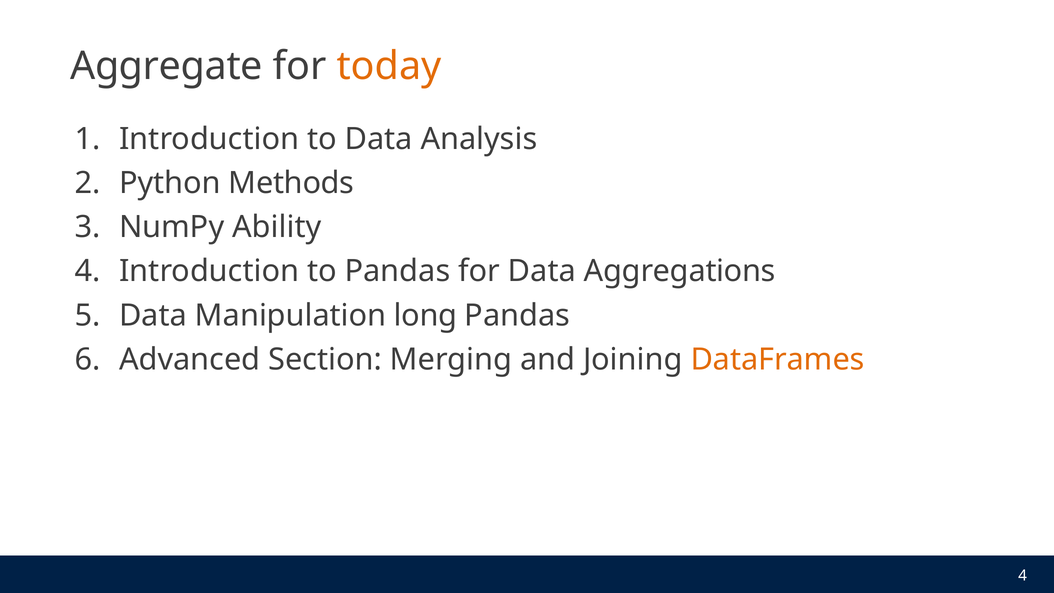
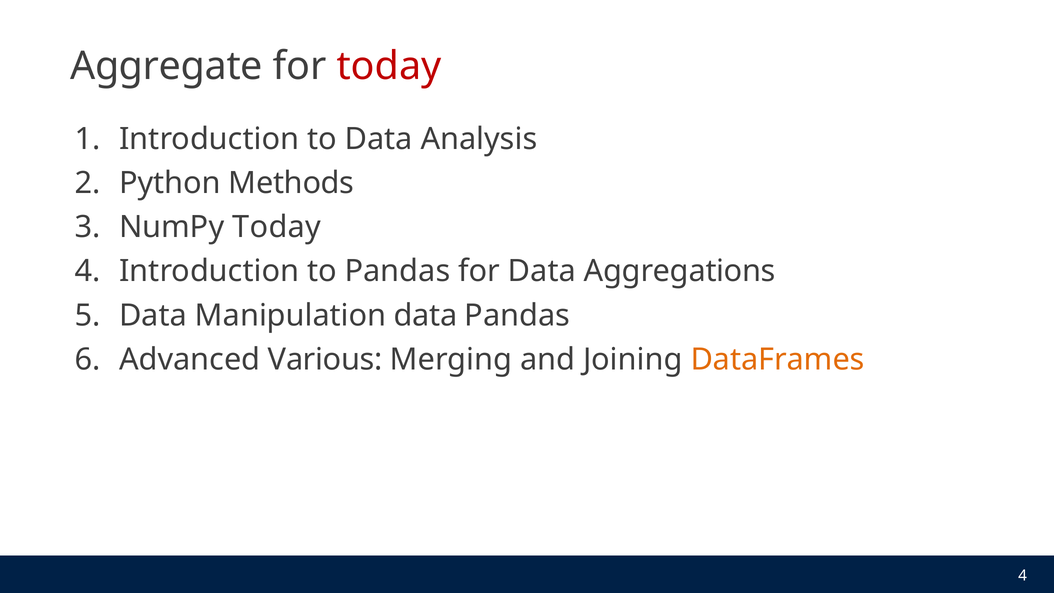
today at (389, 66) colour: orange -> red
NumPy Ability: Ability -> Today
Manipulation long: long -> data
Section: Section -> Various
